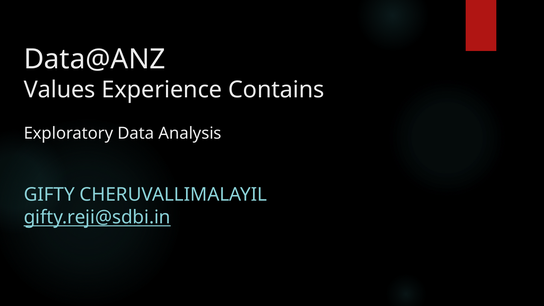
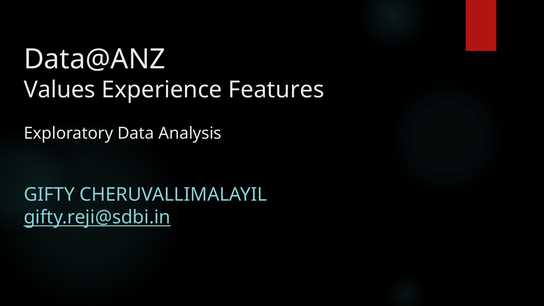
Contains: Contains -> Features
